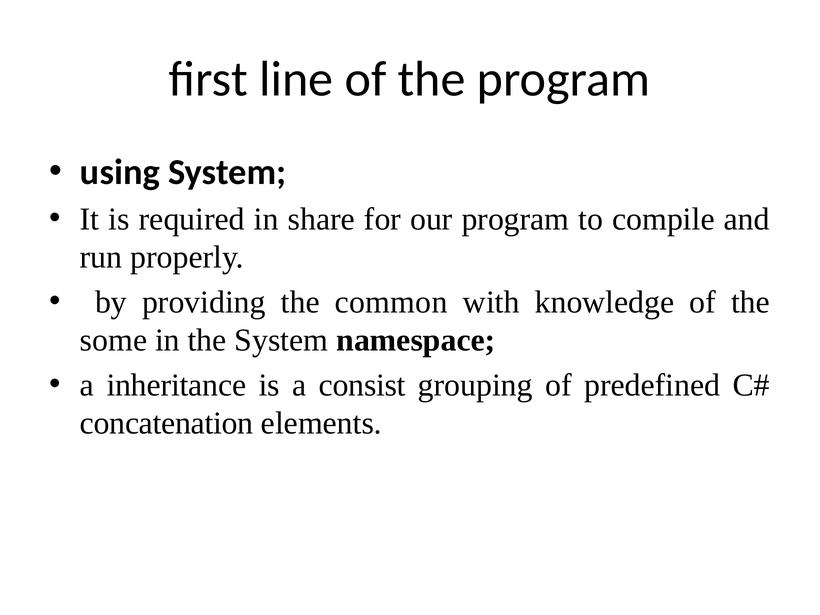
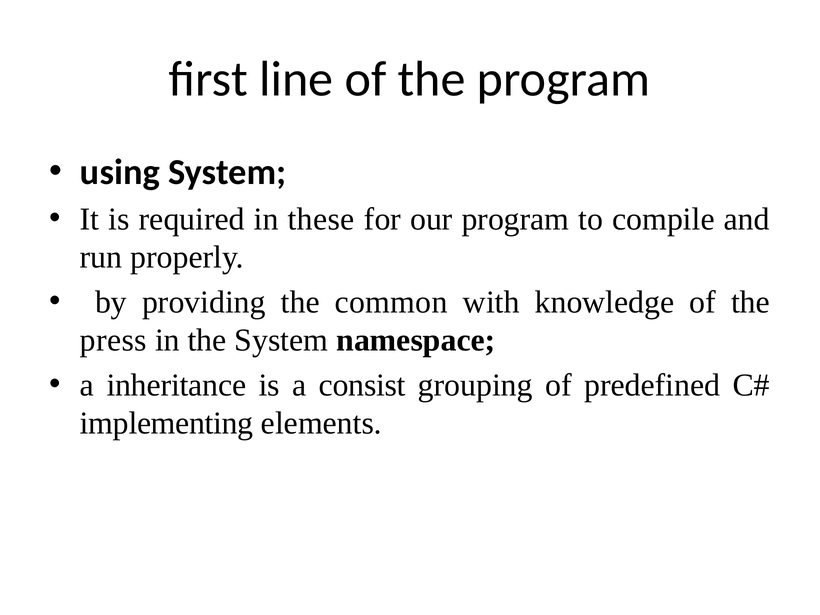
share: share -> these
some: some -> press
concatenation: concatenation -> implementing
